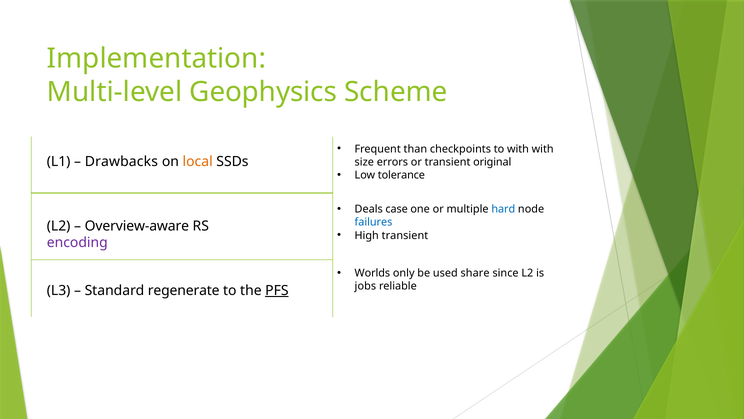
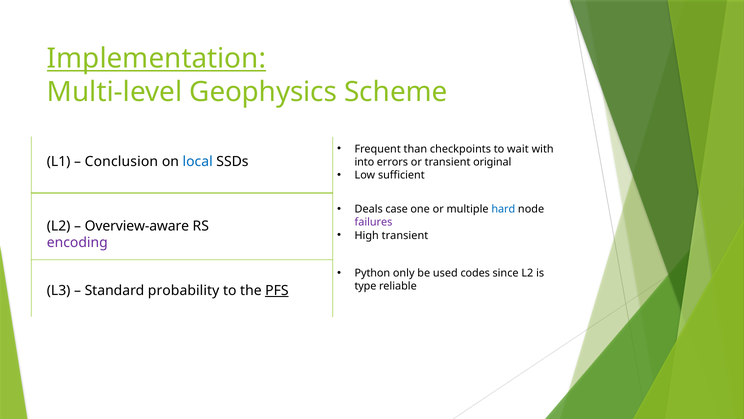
Implementation underline: none -> present
to with: with -> wait
Drawbacks: Drawbacks -> Conclusion
local colour: orange -> blue
size: size -> into
tolerance: tolerance -> sufficient
failures colour: blue -> purple
Worlds: Worlds -> Python
share: share -> codes
jobs: jobs -> type
regenerate: regenerate -> probability
